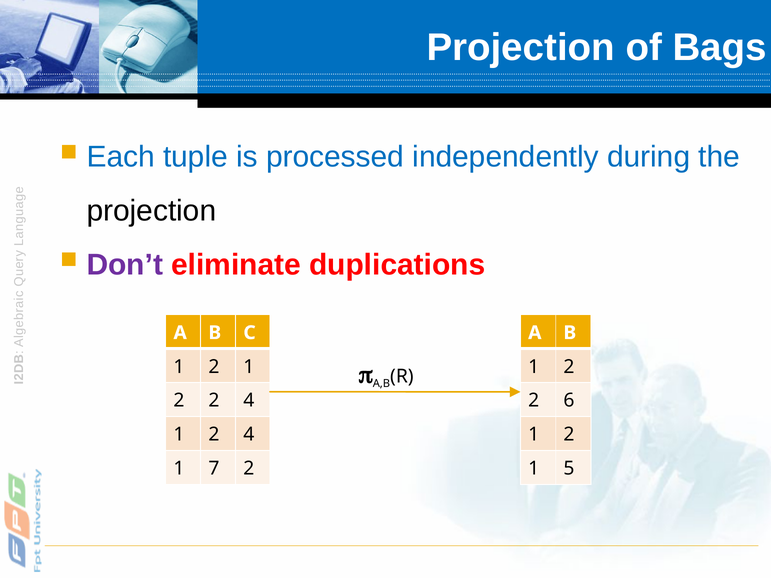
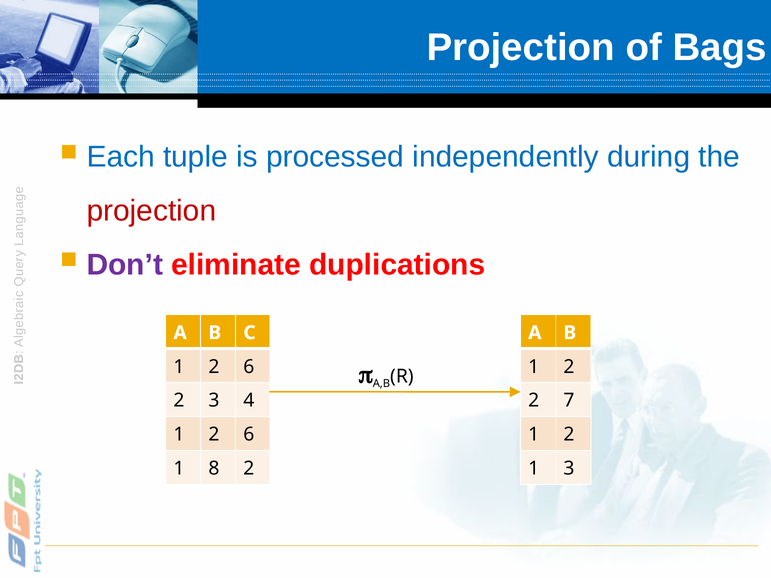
projection at (151, 211) colour: black -> red
1 at (249, 367): 1 -> 6
2 at (214, 401): 2 -> 3
6: 6 -> 7
4 at (249, 435): 4 -> 6
7: 7 -> 8
1 5: 5 -> 3
